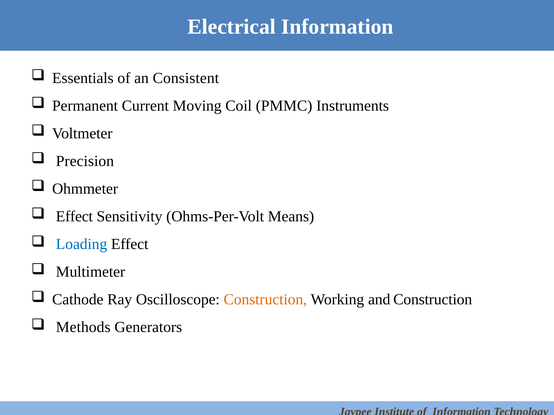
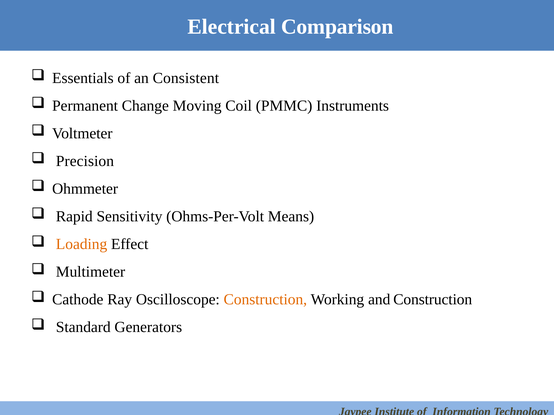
Electrical Information: Information -> Comparison
Current: Current -> Change
Effect at (74, 217): Effect -> Rapid
Loading colour: blue -> orange
Methods: Methods -> Standard
